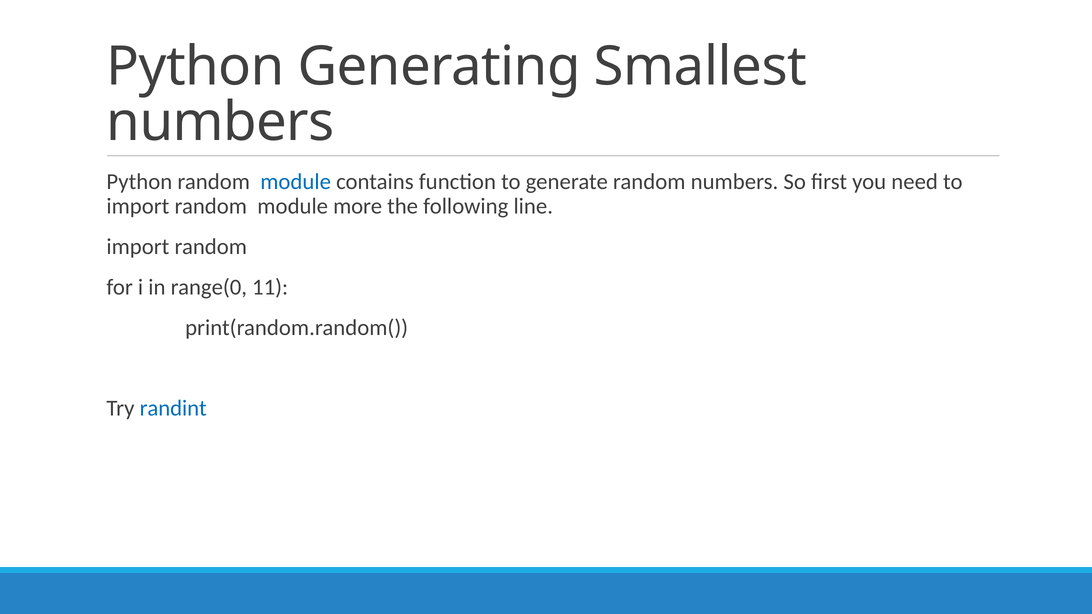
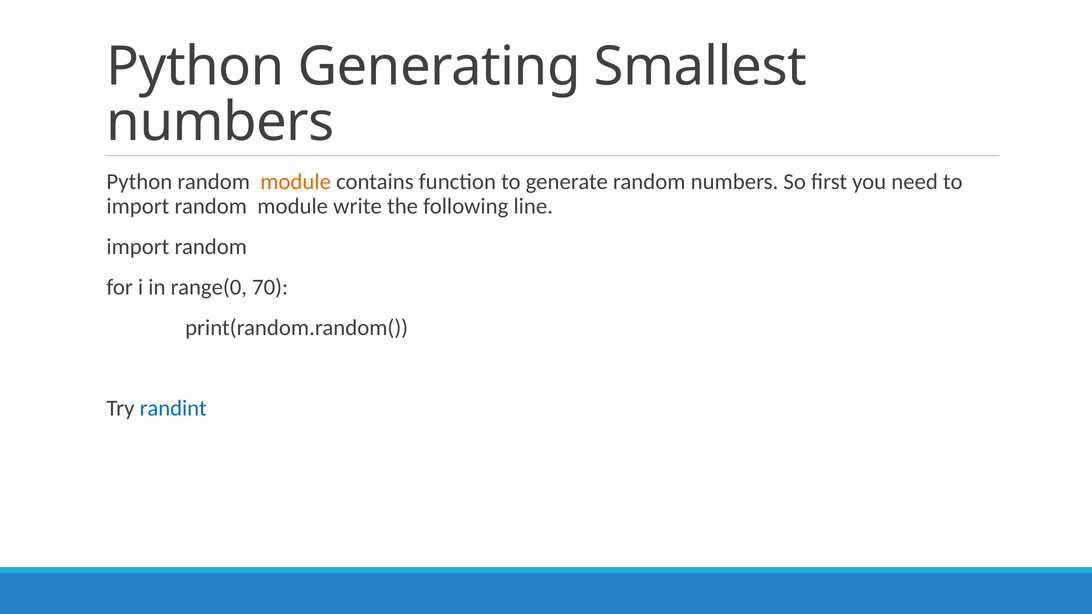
module at (296, 182) colour: blue -> orange
more: more -> write
11: 11 -> 70
